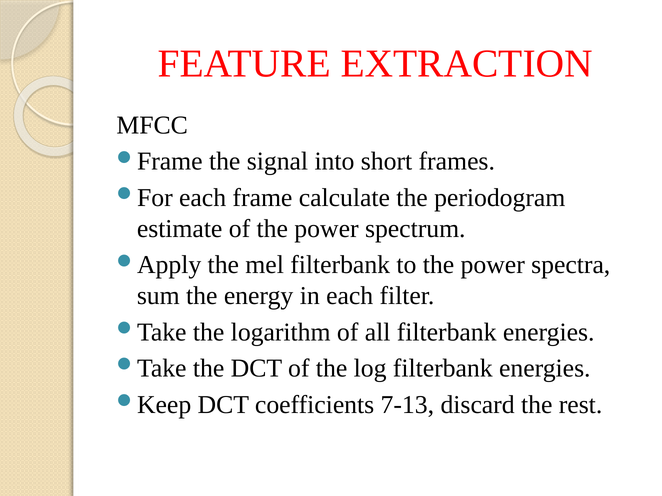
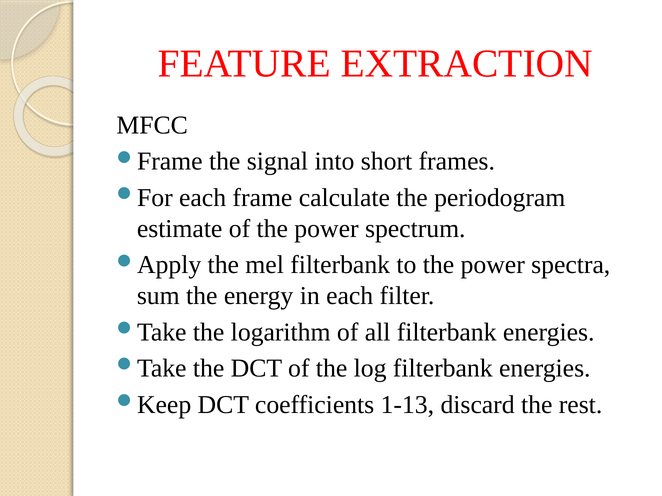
7-13: 7-13 -> 1-13
